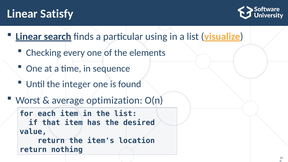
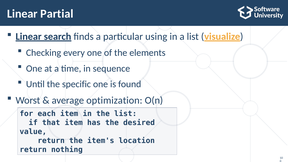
Satisfy: Satisfy -> Partial
integer: integer -> specific
